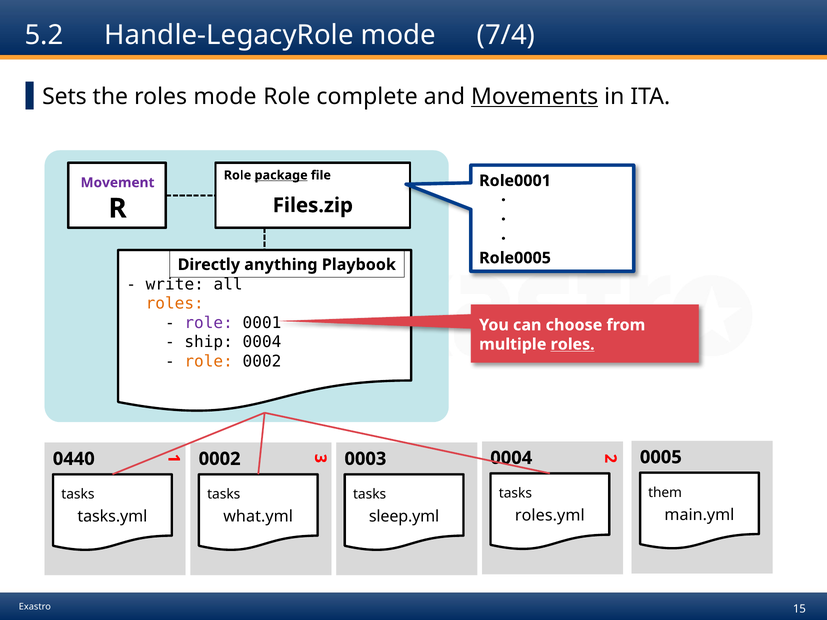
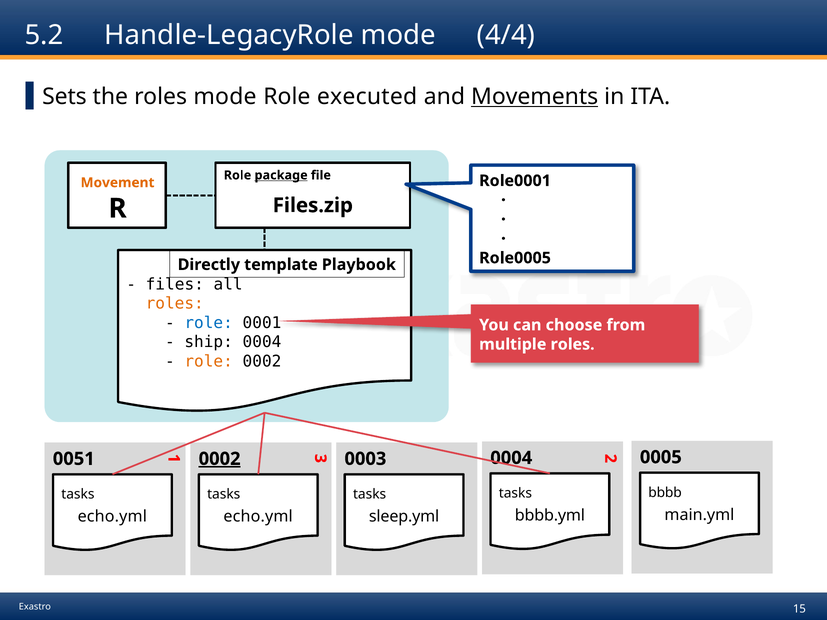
7/4: 7/4 -> 4/4
complete: complete -> executed
Movement colour: purple -> orange
anything: anything -> template
write: write -> files
role at (209, 323) colour: purple -> blue
roles at (573, 344) underline: present -> none
0440: 0440 -> 0051
0002 at (220, 459) underline: none -> present
them: them -> bbbb
roles.yml: roles.yml -> bbbb.yml
tasks.yml at (112, 517): tasks.yml -> echo.yml
what.yml at (258, 517): what.yml -> echo.yml
